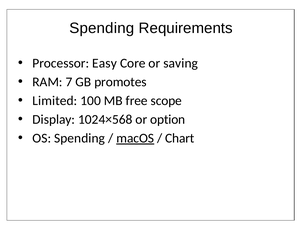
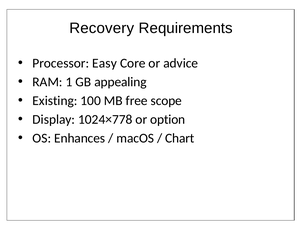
Spending at (102, 28): Spending -> Recovery
saving: saving -> advice
7: 7 -> 1
promotes: promotes -> appealing
Limited: Limited -> Existing
1024×568: 1024×568 -> 1024×778
OS Spending: Spending -> Enhances
macOS underline: present -> none
